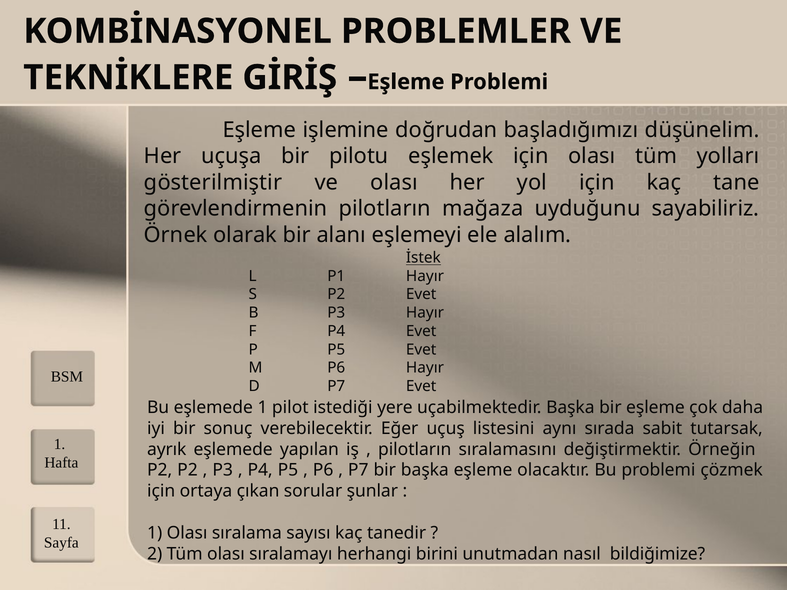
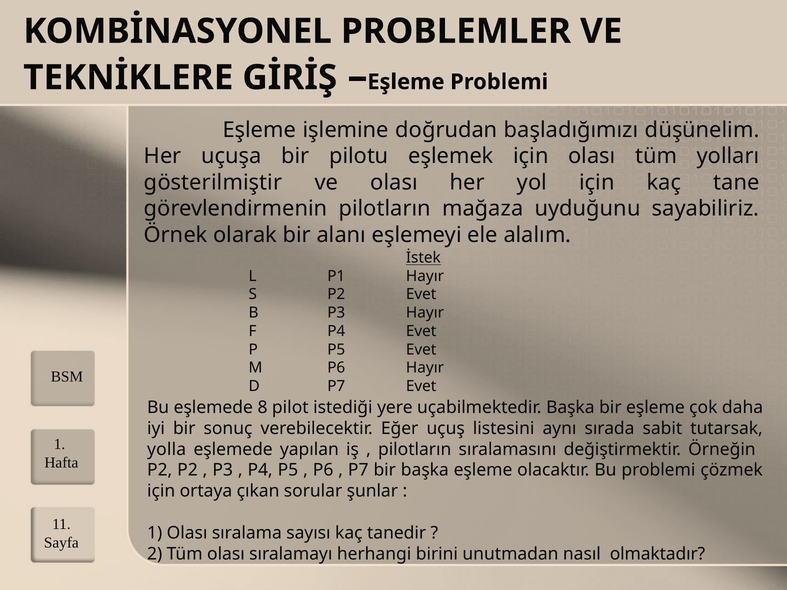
eşlemede 1: 1 -> 8
ayrık: ayrık -> yolla
bildiğimize: bildiğimize -> olmaktadır
